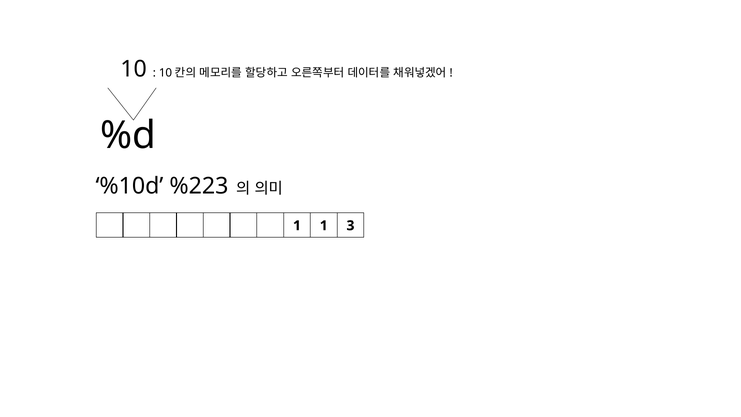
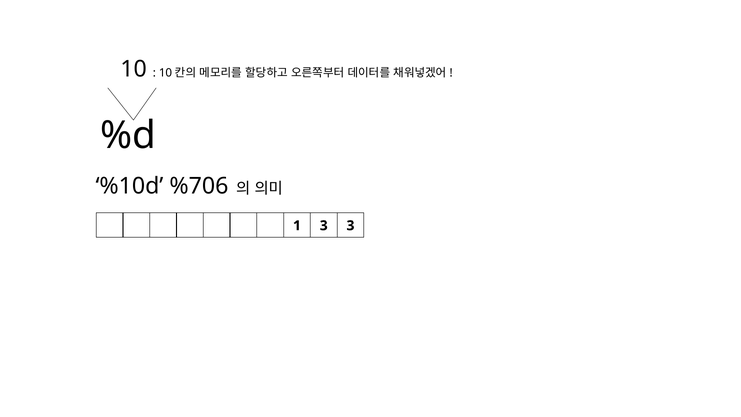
%223: %223 -> %706
1 1: 1 -> 3
